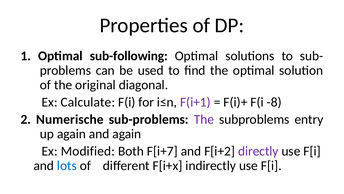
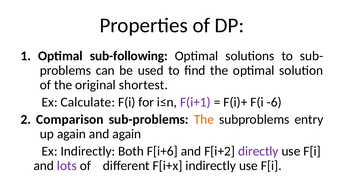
diagonal: diagonal -> shortest
-8: -8 -> -6
Numerische: Numerische -> Comparison
The at (204, 119) colour: purple -> orange
Ex Modified: Modified -> Indirectly
F[i+7: F[i+7 -> F[i+6
lots colour: blue -> purple
